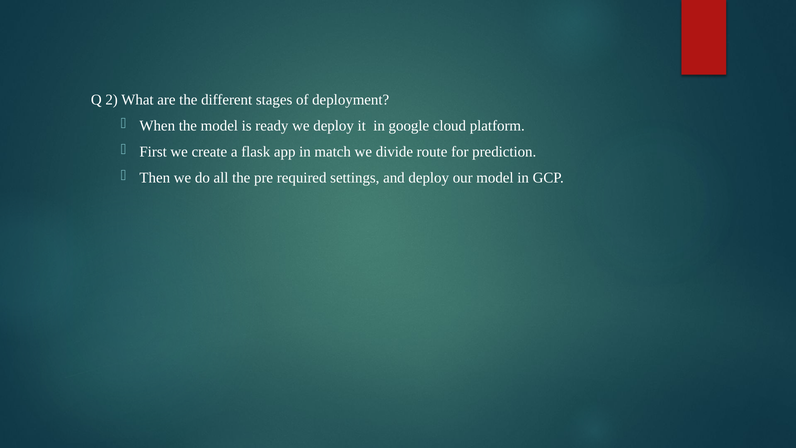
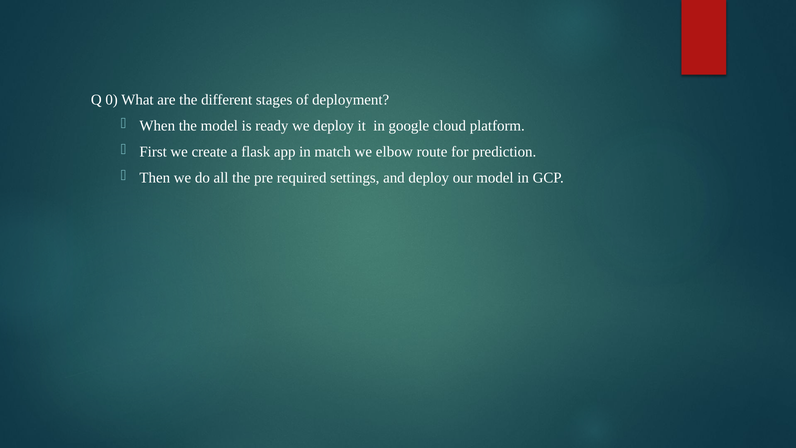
2: 2 -> 0
divide: divide -> elbow
